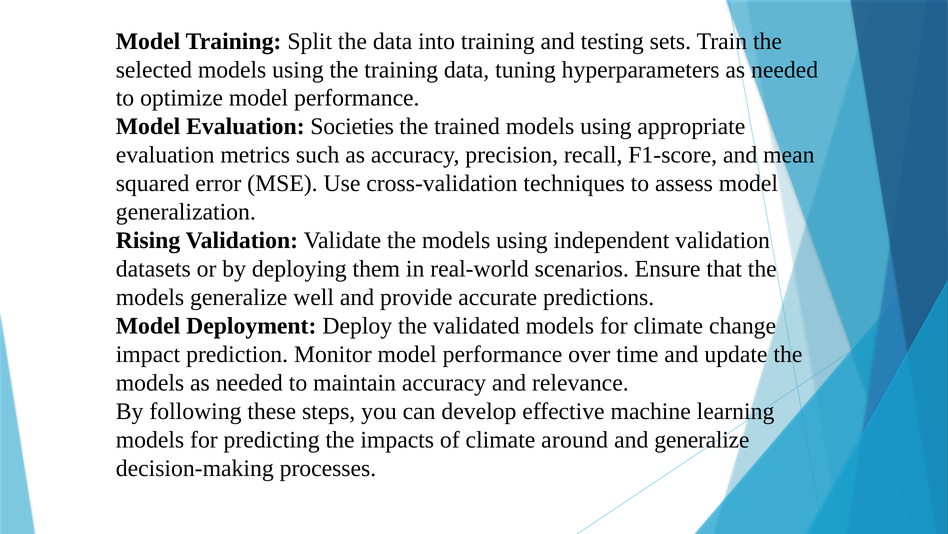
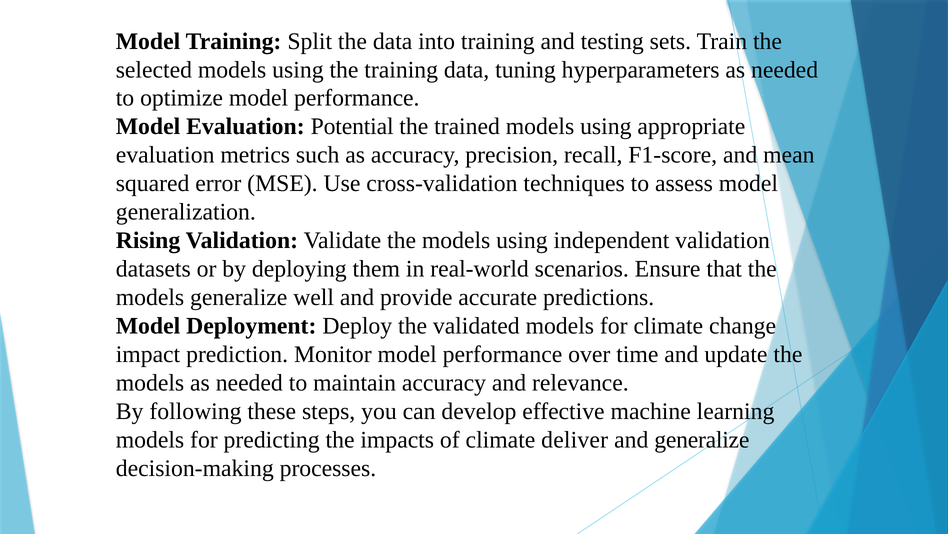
Societies: Societies -> Potential
around: around -> deliver
